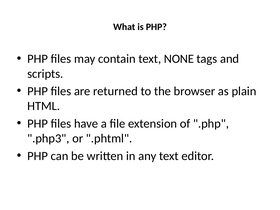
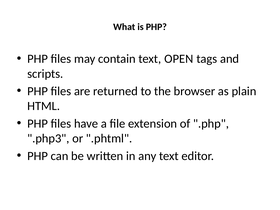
NONE: NONE -> OPEN
